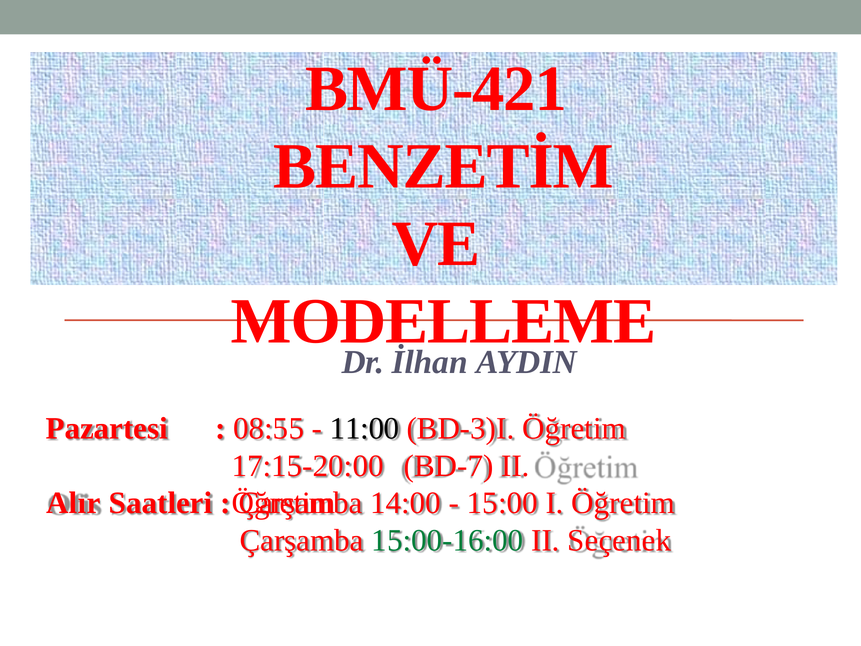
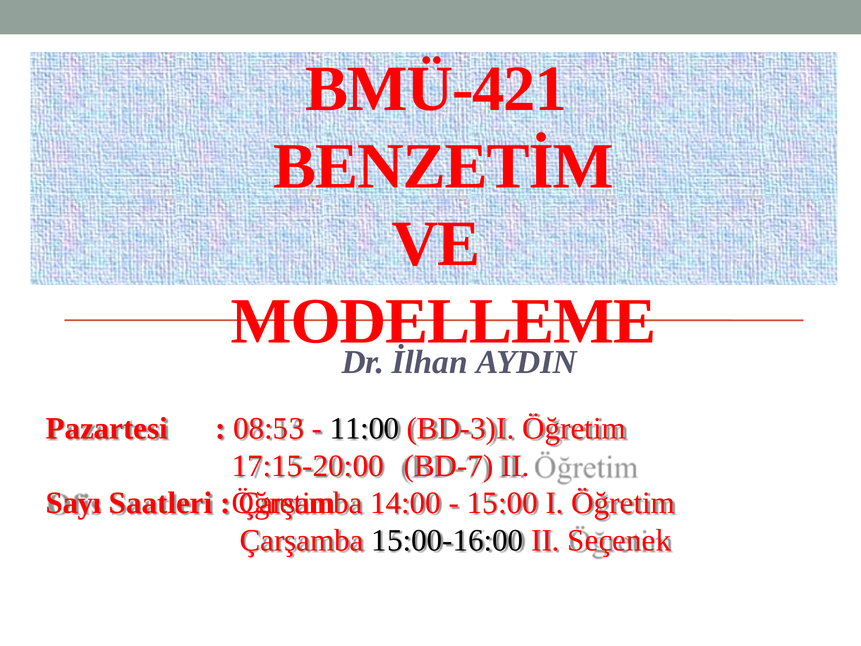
08:55: 08:55 -> 08:53
Alır: Alır -> Sayı
15:00-16:00 colour: green -> black
